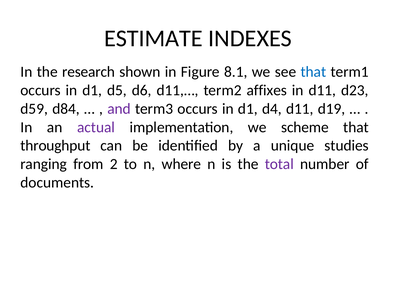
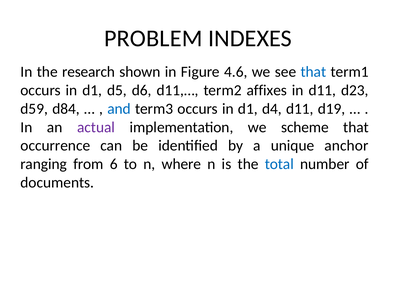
ESTIMATE: ESTIMATE -> PROBLEM
8.1: 8.1 -> 4.6
and colour: purple -> blue
throughput: throughput -> occurrence
studies: studies -> anchor
2: 2 -> 6
total colour: purple -> blue
